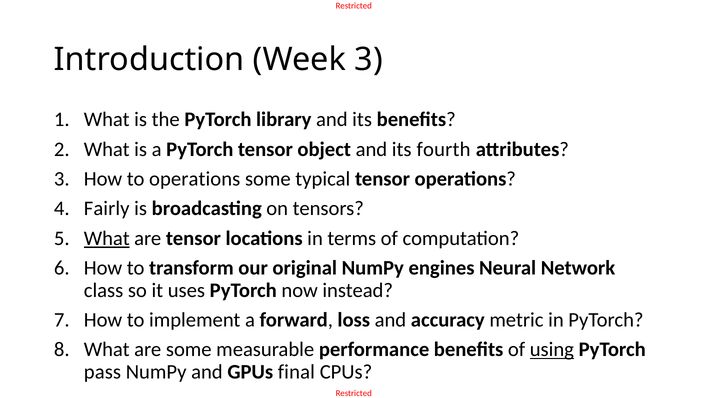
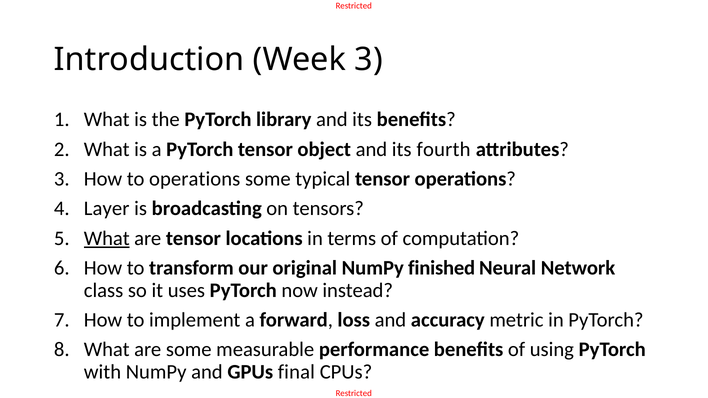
Fairly: Fairly -> Layer
engines: engines -> finished
using underline: present -> none
pass: pass -> with
